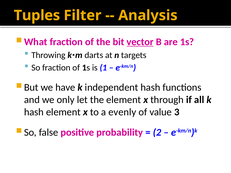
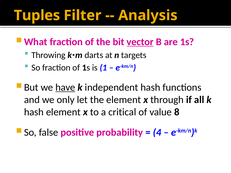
have underline: none -> present
evenly: evenly -> critical
3: 3 -> 8
2: 2 -> 4
